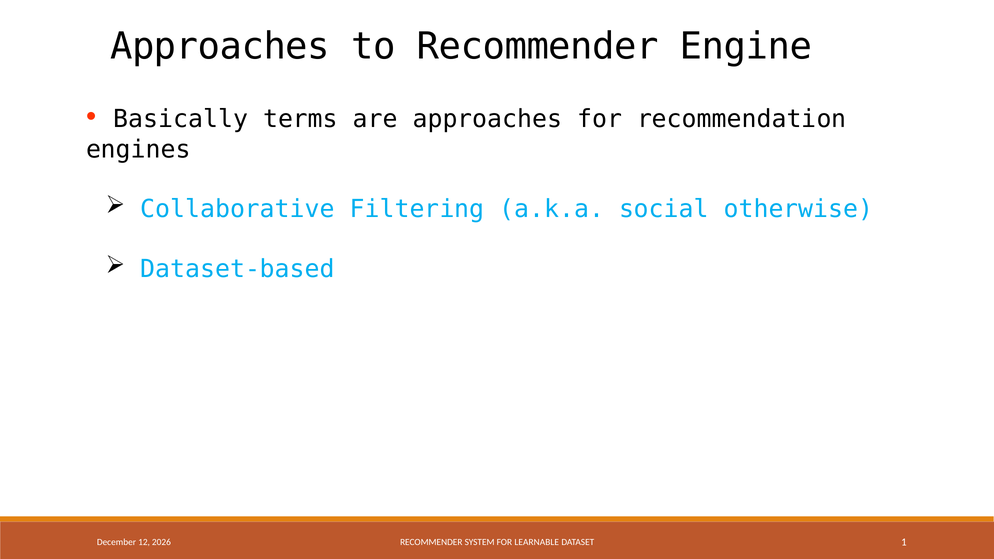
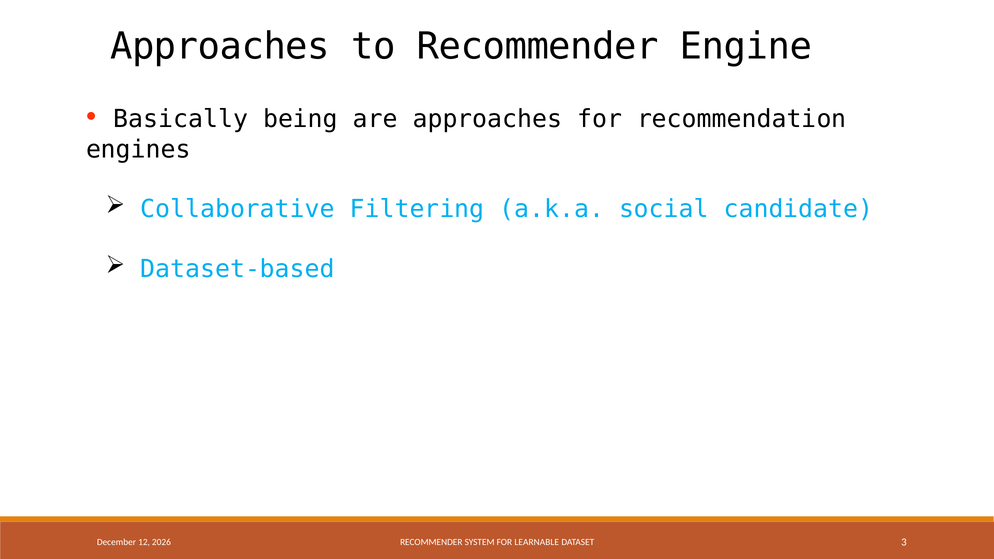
terms: terms -> being
otherwise: otherwise -> candidate
1: 1 -> 3
